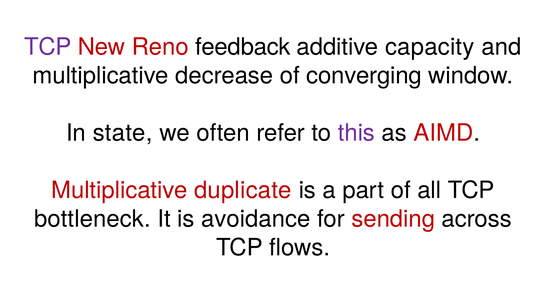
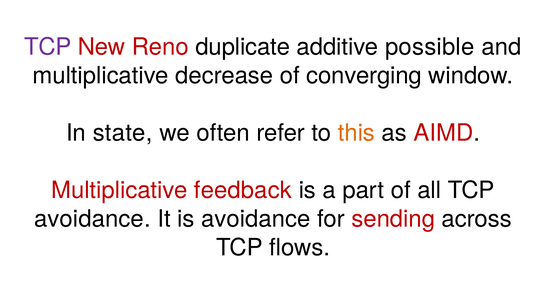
feedback: feedback -> duplicate
capacity: capacity -> possible
this colour: purple -> orange
duplicate: duplicate -> feedback
bottleneck at (92, 219): bottleneck -> avoidance
